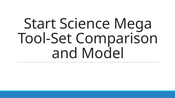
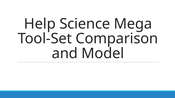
Start: Start -> Help
